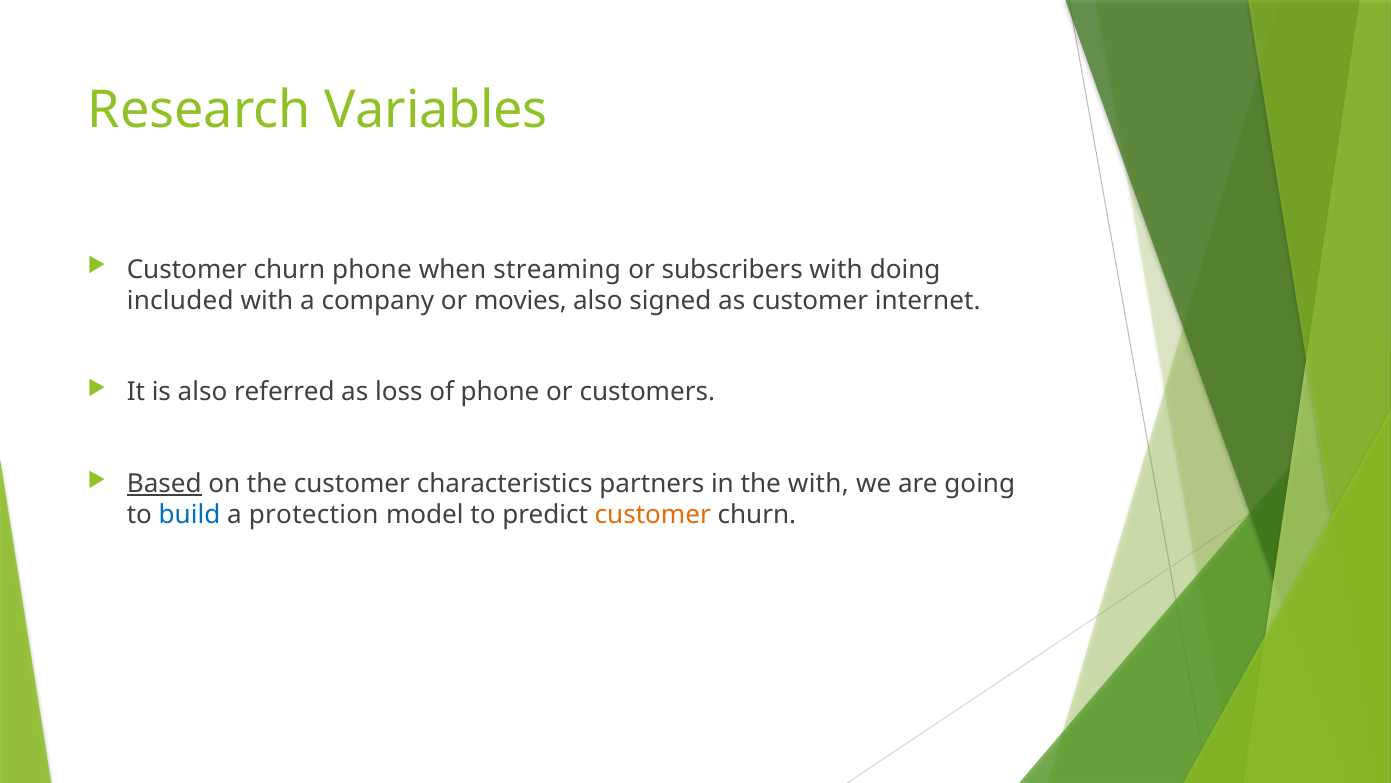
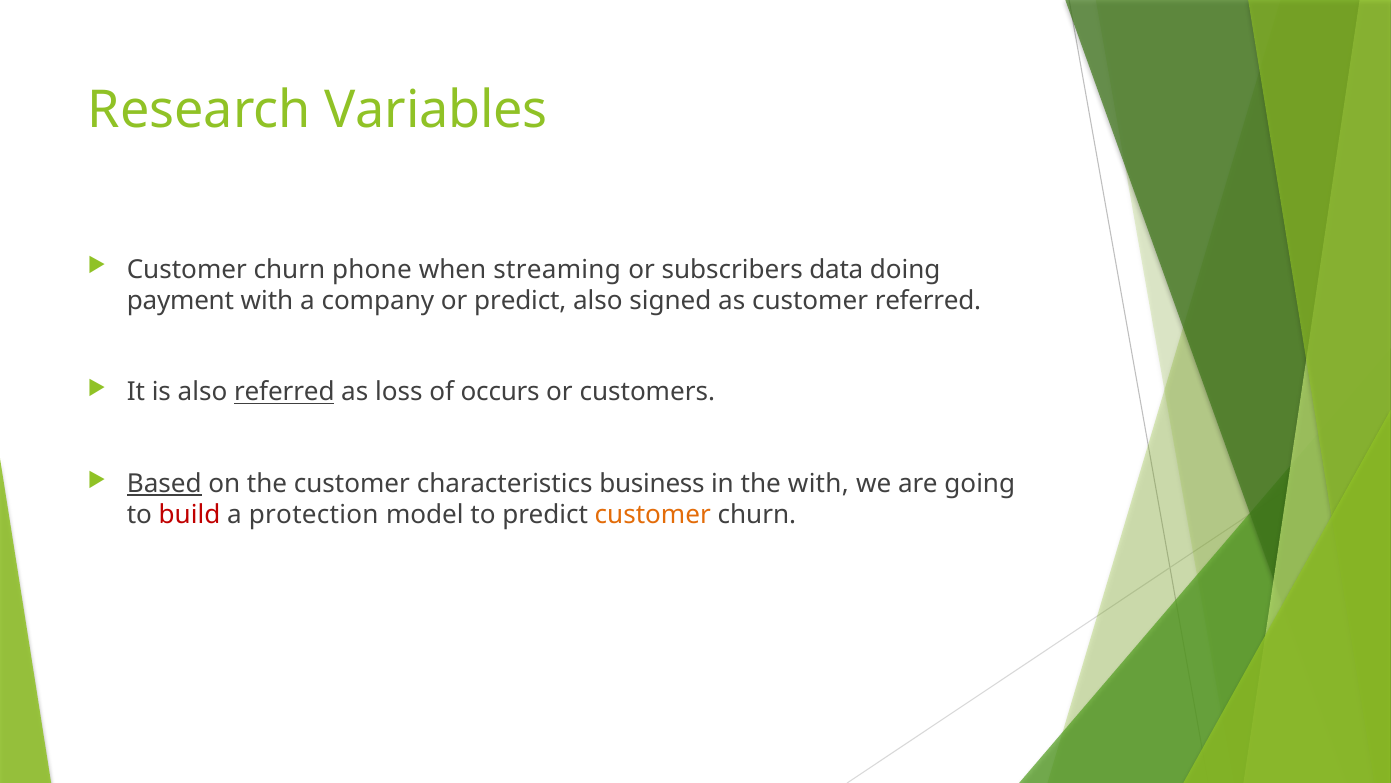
subscribers with: with -> data
included: included -> payment
or movies: movies -> predict
customer internet: internet -> referred
referred at (284, 392) underline: none -> present
of phone: phone -> occurs
partners: partners -> business
build colour: blue -> red
